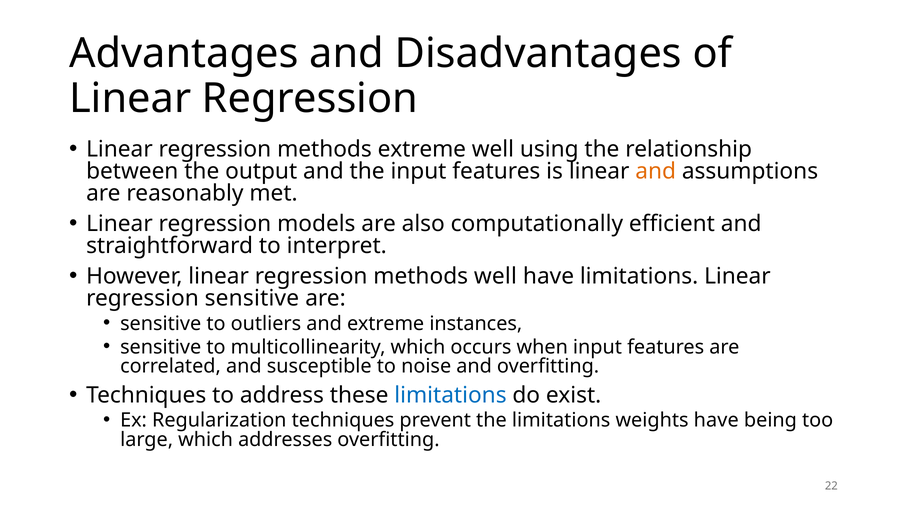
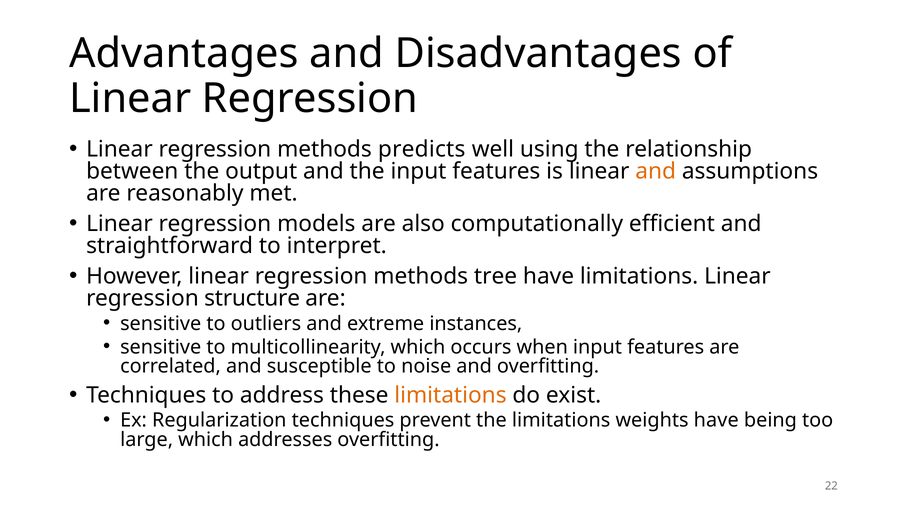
methods extreme: extreme -> predicts
methods well: well -> tree
regression sensitive: sensitive -> structure
limitations at (450, 395) colour: blue -> orange
